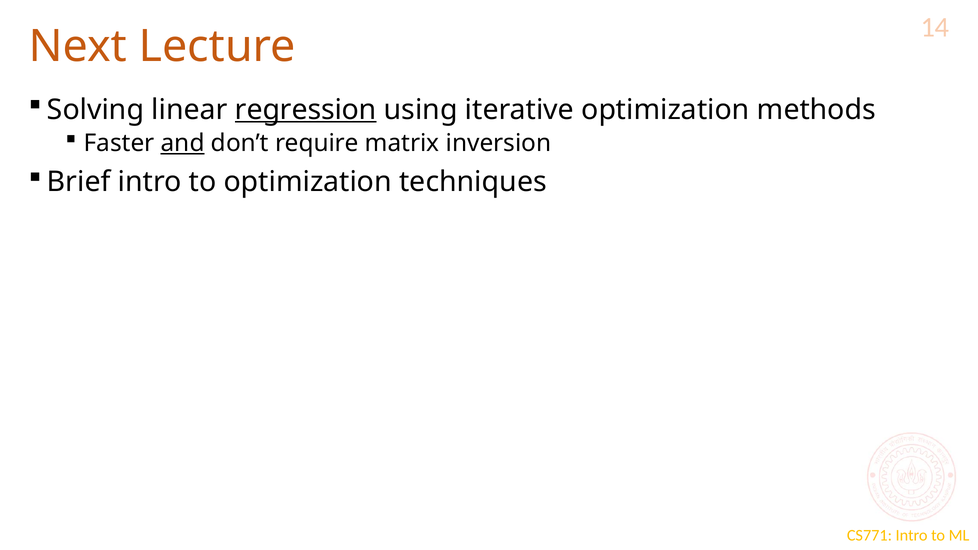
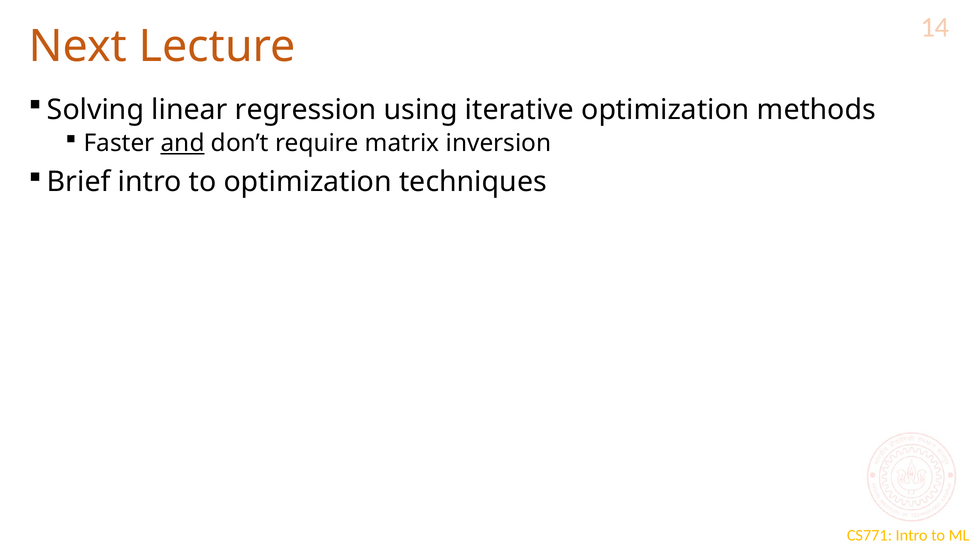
regression underline: present -> none
